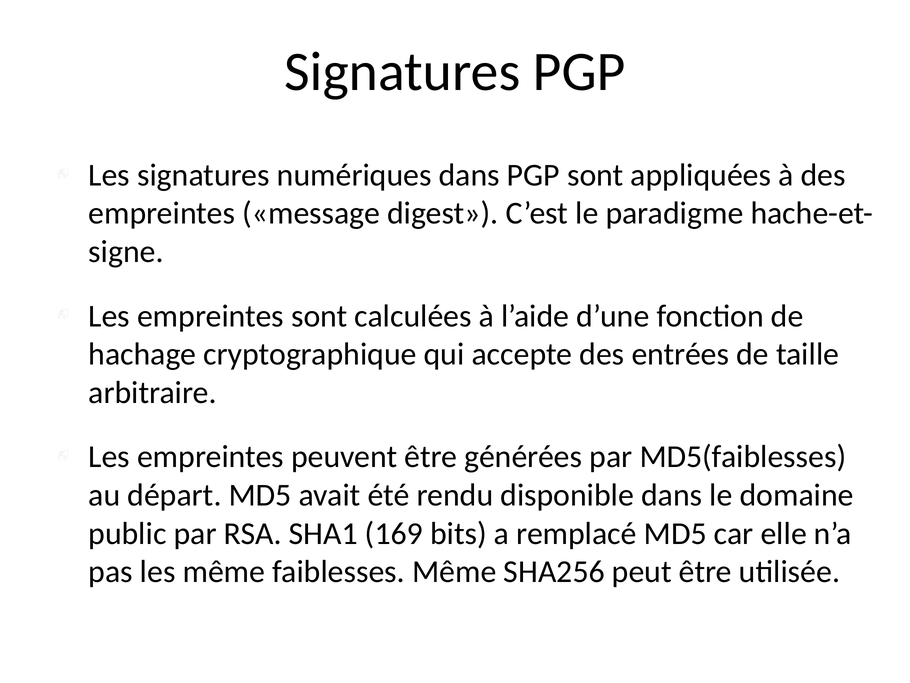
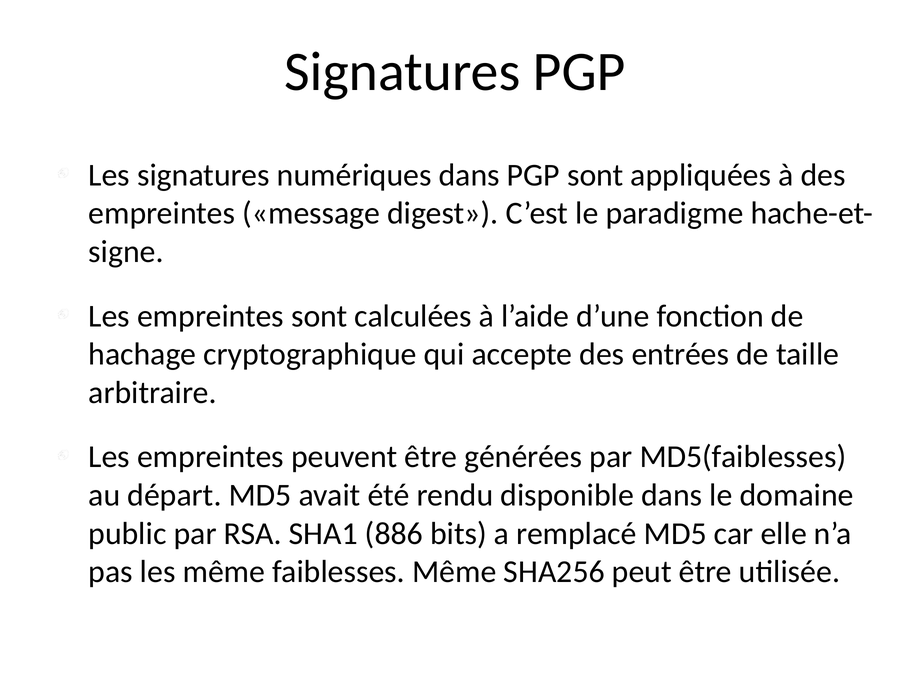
169: 169 -> 886
